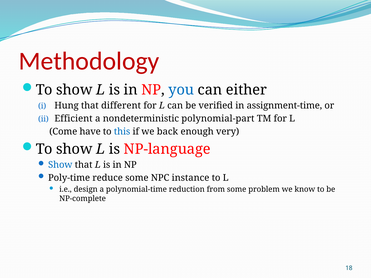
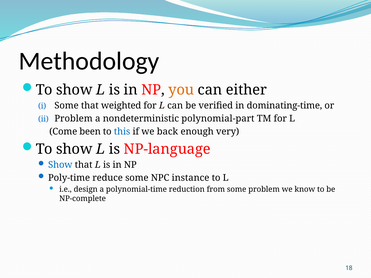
Methodology colour: red -> black
you colour: blue -> orange
Hung at (66, 106): Hung -> Some
different: different -> weighted
assignment-time: assignment-time -> dominating-time
Efficient at (74, 119): Efficient -> Problem
have: have -> been
